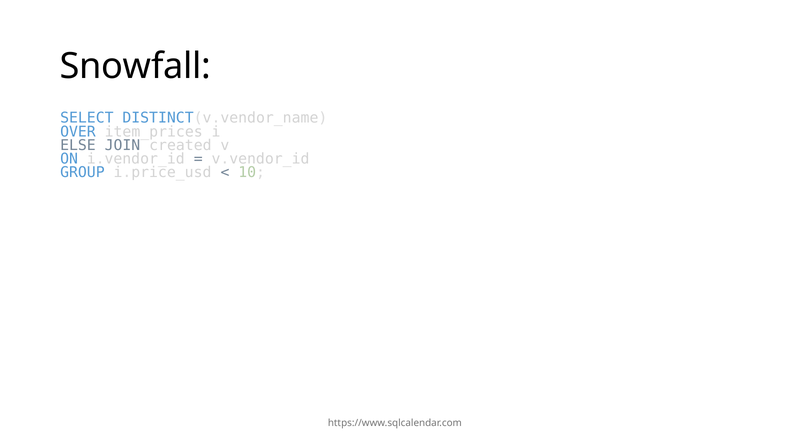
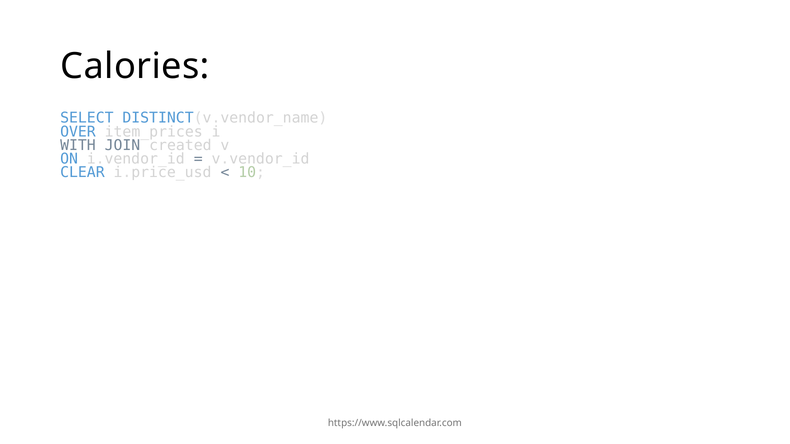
Snowfall: Snowfall -> Calories
ELSE: ELSE -> WITH
GROUP: GROUP -> CLEAR
